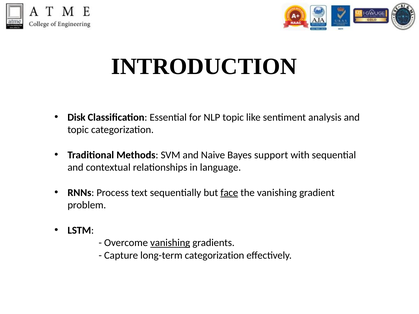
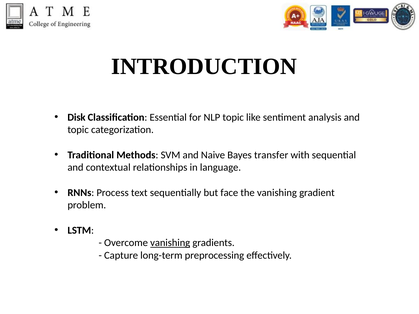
support: support -> transfer
face underline: present -> none
long-term categorization: categorization -> preprocessing
